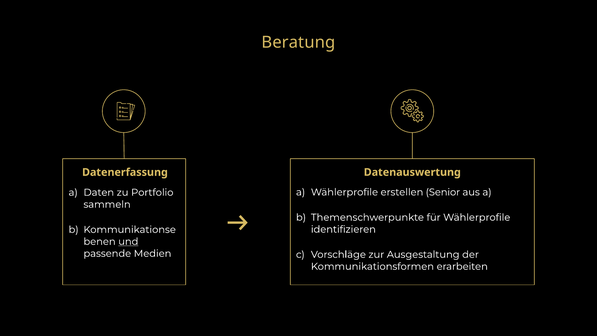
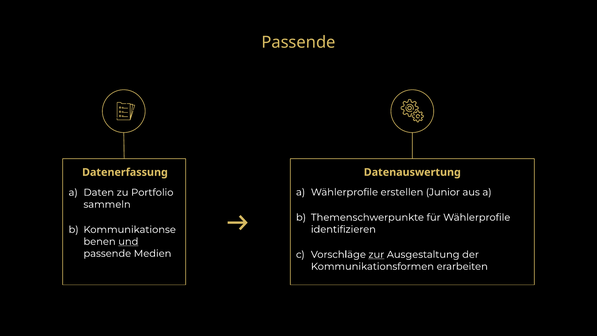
Beratung at (298, 42): Beratung -> Passende
Senior: Senior -> Junior
zur underline: none -> present
